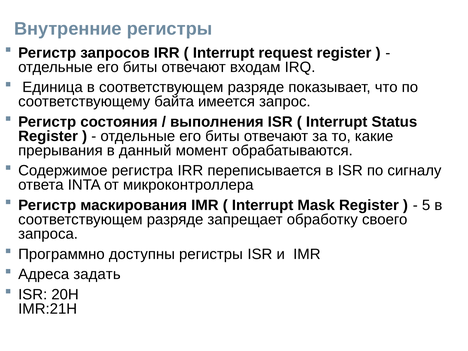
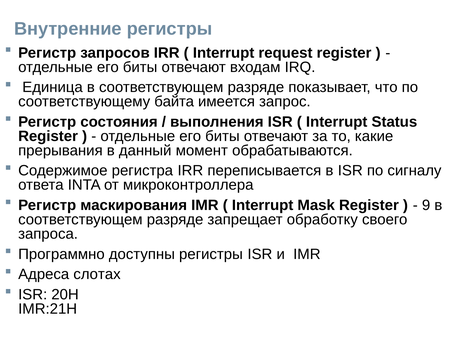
5: 5 -> 9
задать: задать -> слотах
